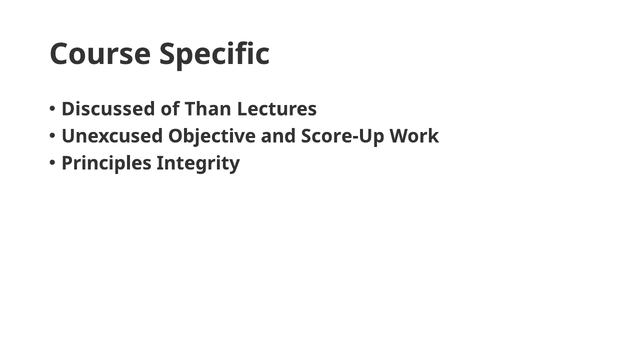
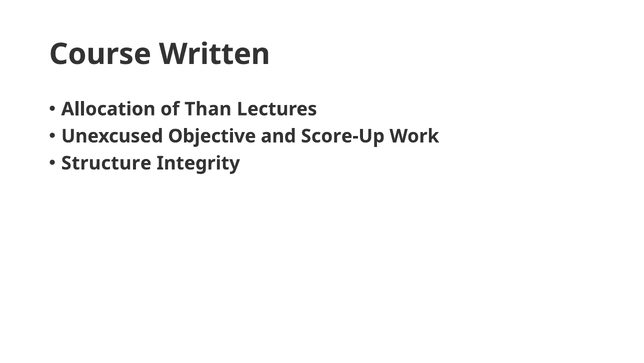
Specific: Specific -> Written
Discussed: Discussed -> Allocation
Principles: Principles -> Structure
